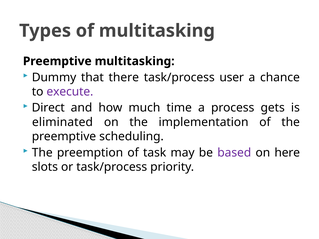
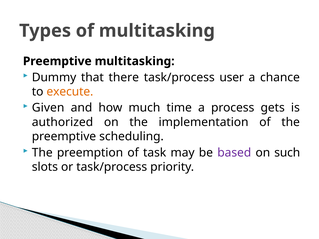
execute colour: purple -> orange
Direct: Direct -> Given
eliminated: eliminated -> authorized
here: here -> such
